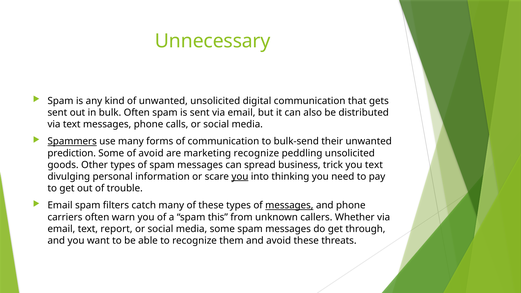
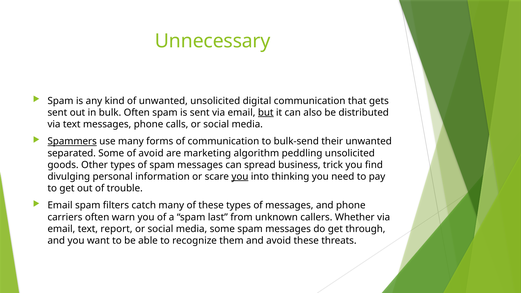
but underline: none -> present
prediction: prediction -> separated
marketing recognize: recognize -> algorithm
you text: text -> find
messages at (289, 205) underline: present -> none
this: this -> last
